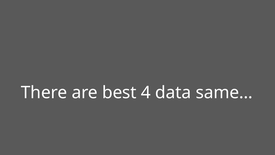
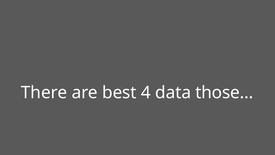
same…: same… -> those…
